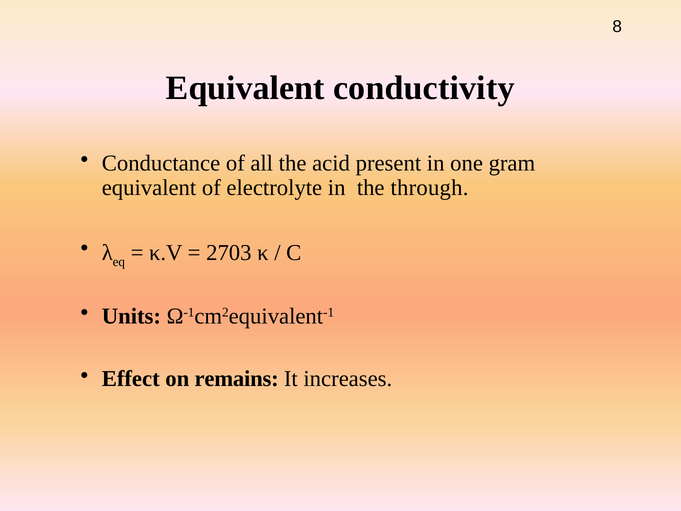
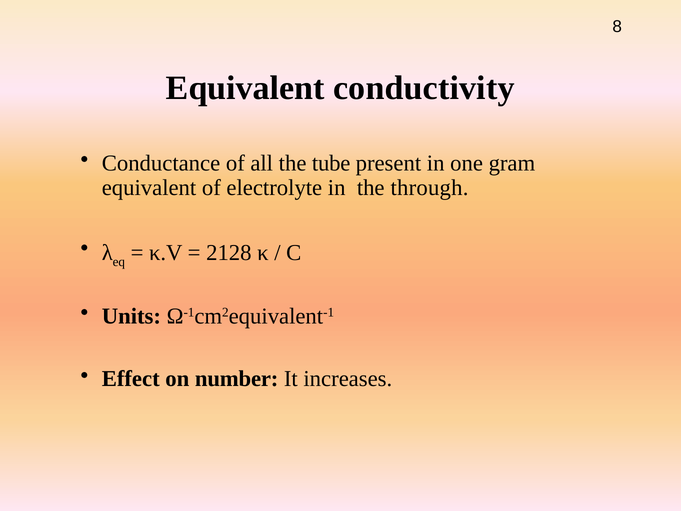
acid: acid -> tube
2703: 2703 -> 2128
remains: remains -> number
